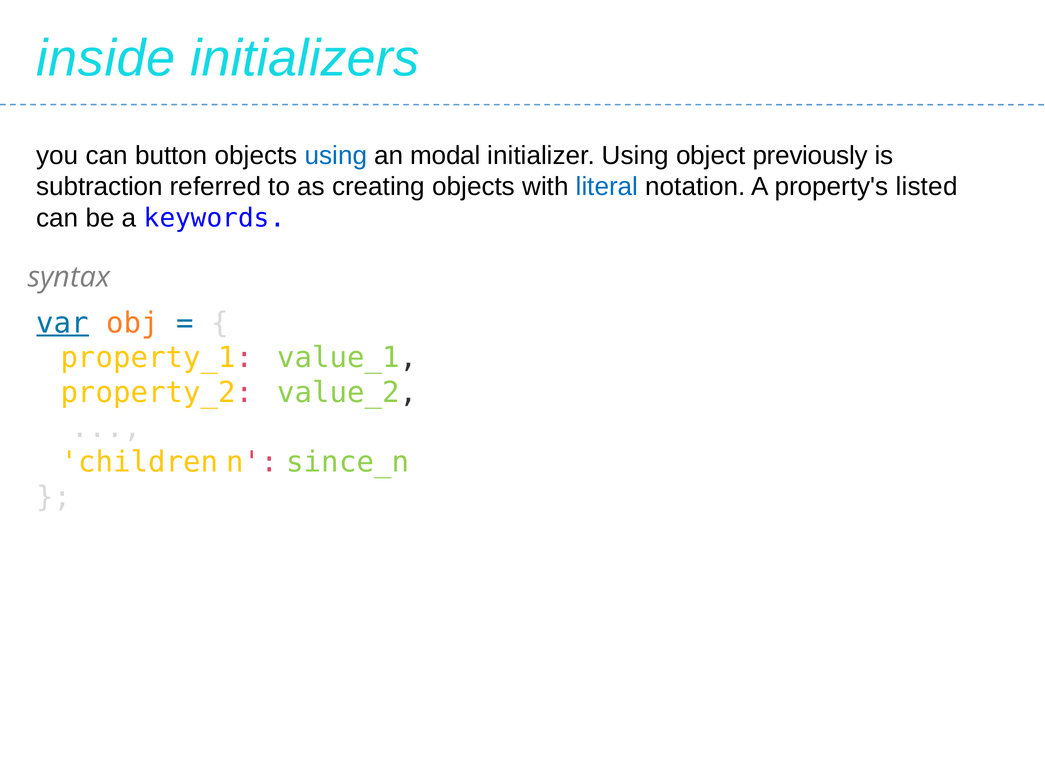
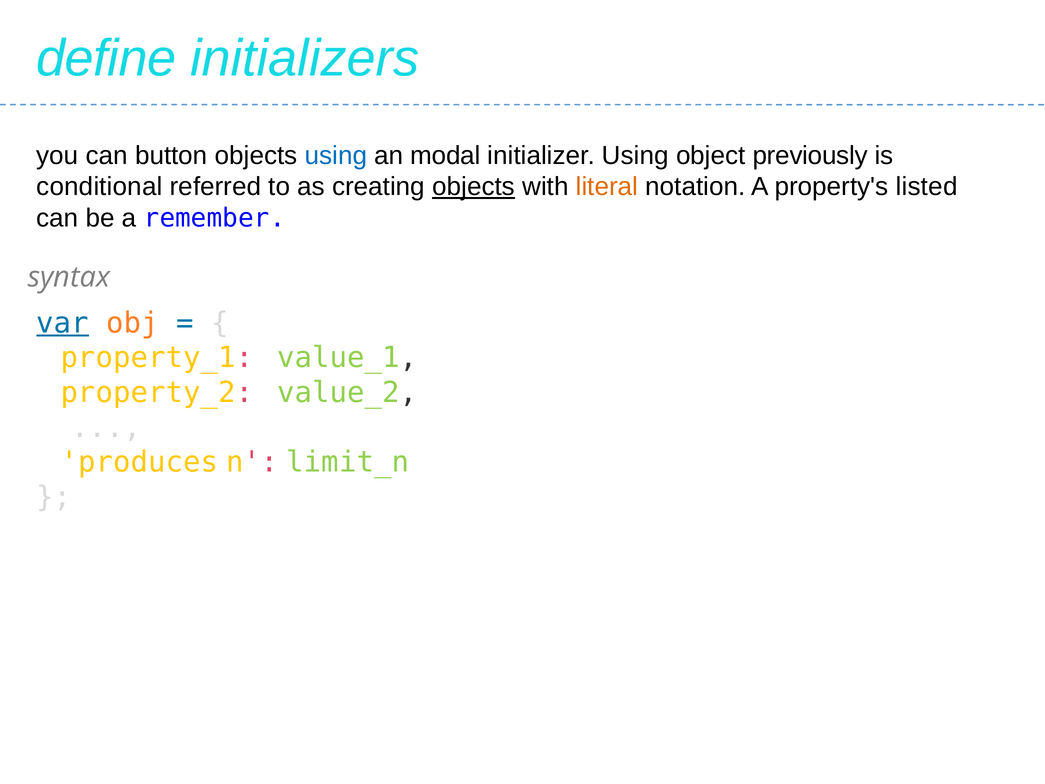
inside: inside -> define
subtraction: subtraction -> conditional
objects at (474, 187) underline: none -> present
literal colour: blue -> orange
keywords: keywords -> remember
children: children -> produces
since_n: since_n -> limit_n
